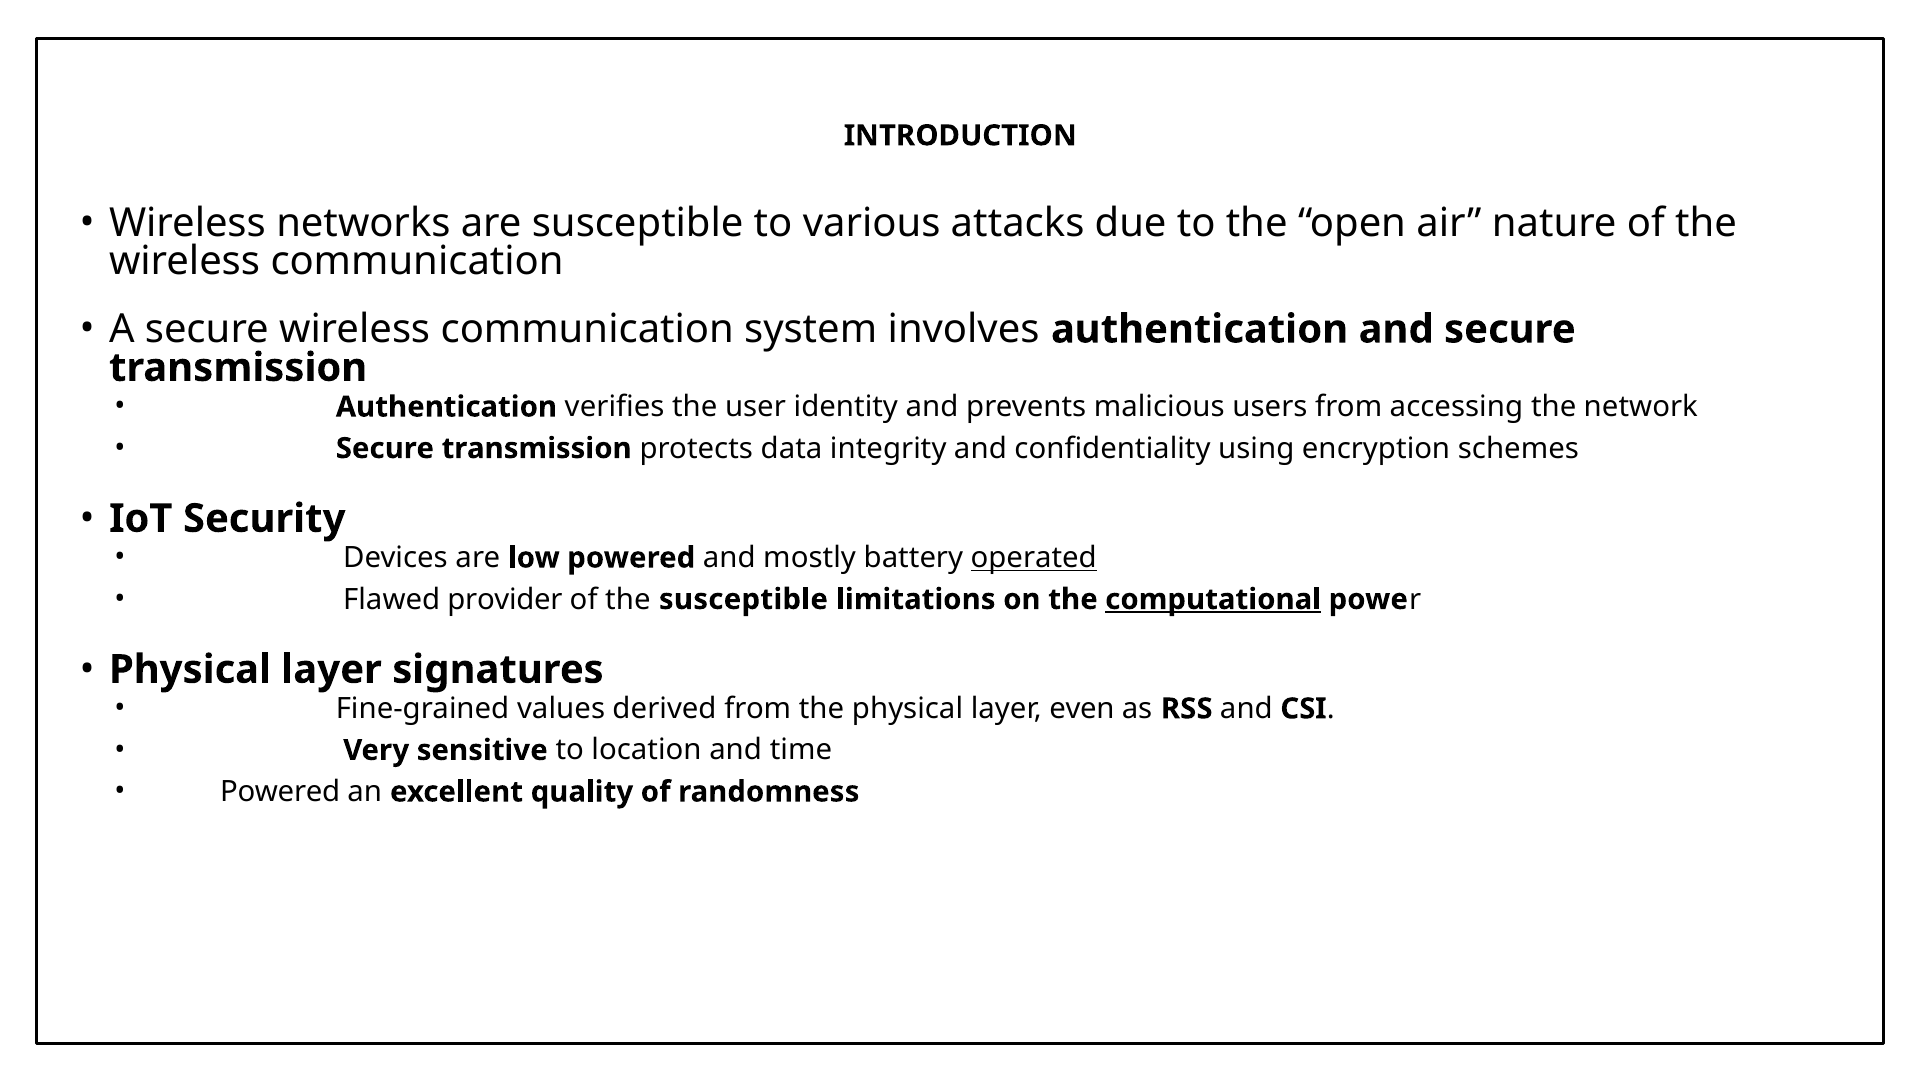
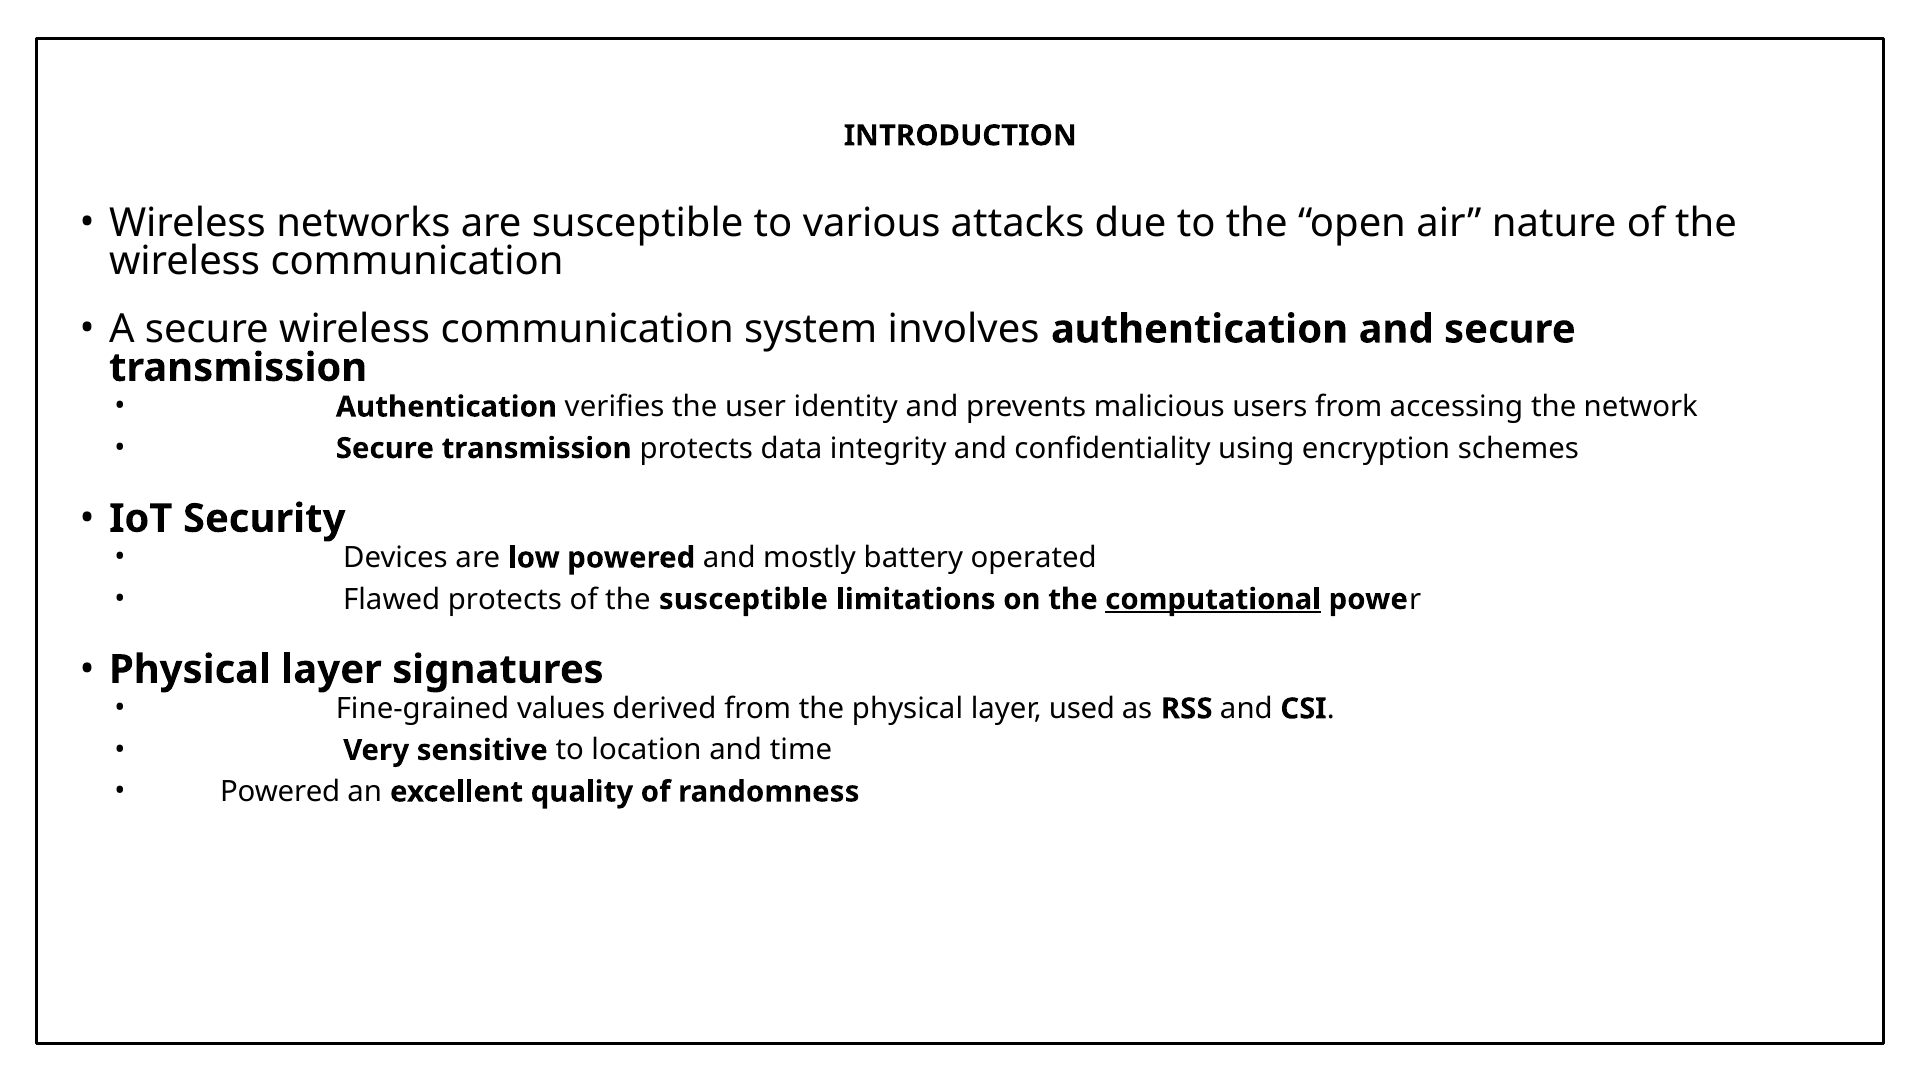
operated underline: present -> none
Flawed provider: provider -> protects
even: even -> used
